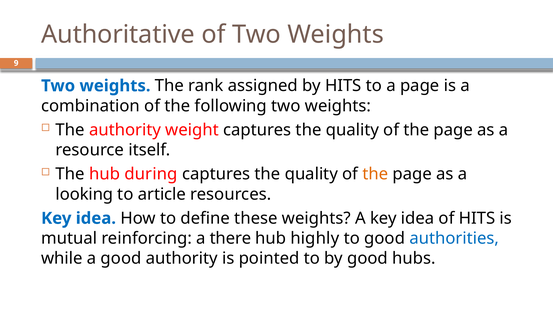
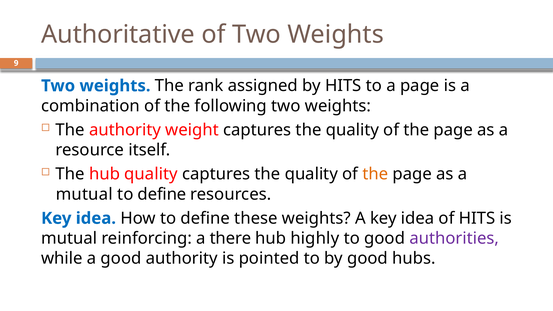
hub during: during -> quality
looking at (84, 194): looking -> mutual
article at (162, 194): article -> define
authorities colour: blue -> purple
